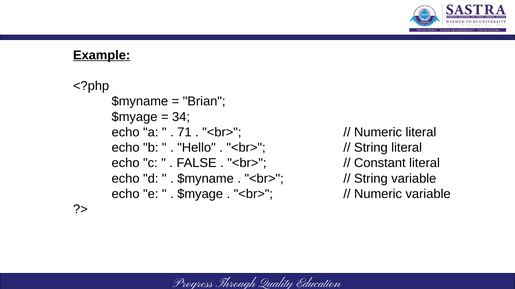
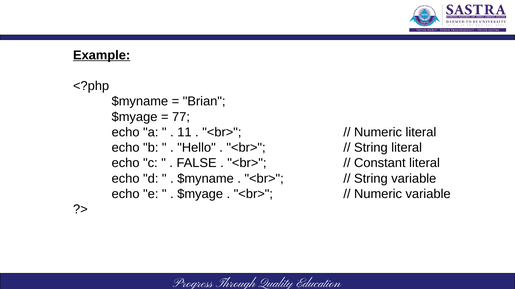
34: 34 -> 77
71: 71 -> 11
